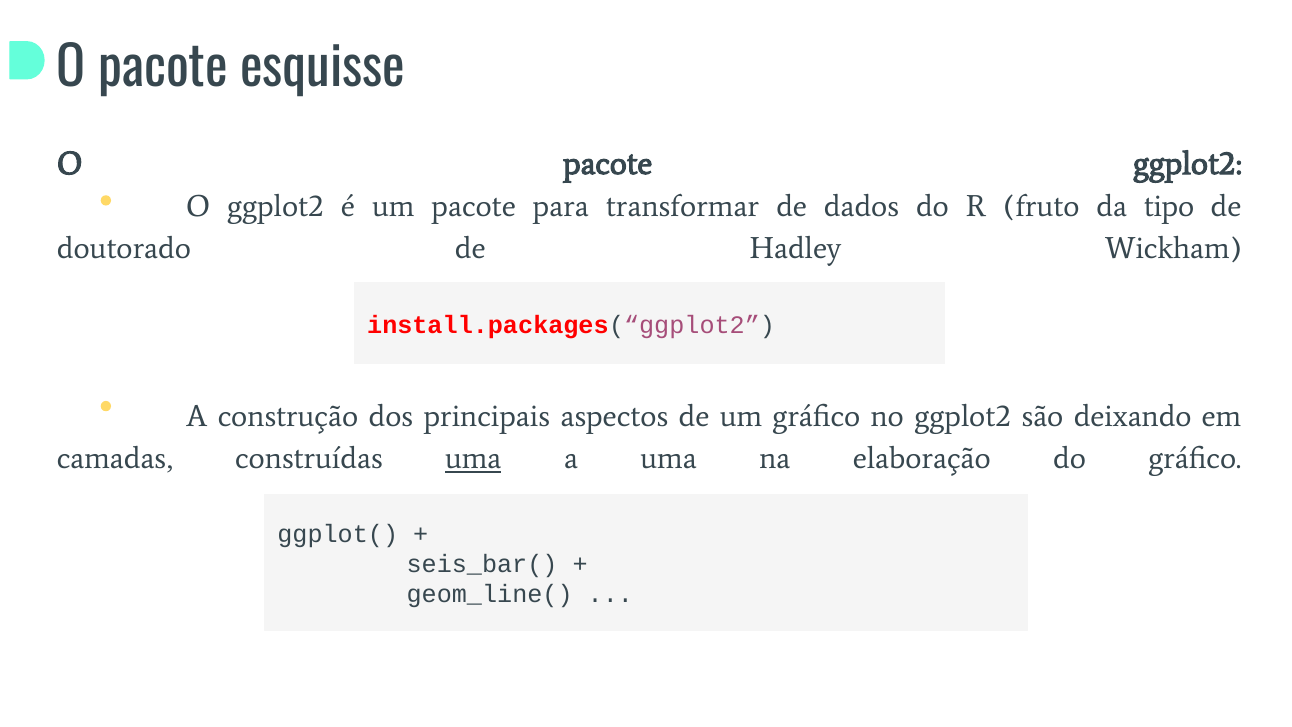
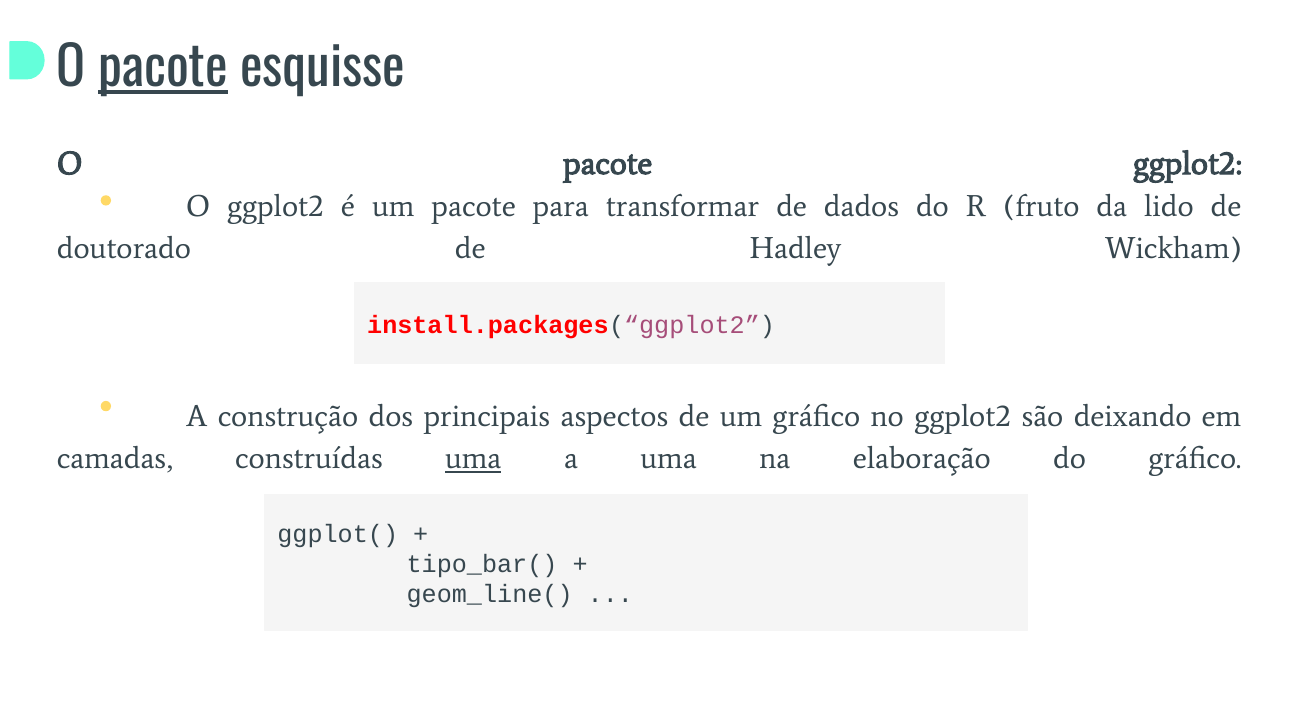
pacote at (163, 69) underline: none -> present
tipo: tipo -> lido
seis_bar(: seis_bar( -> tipo_bar(
